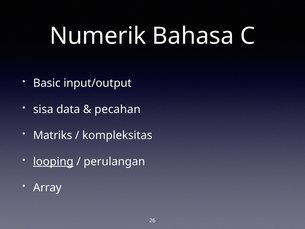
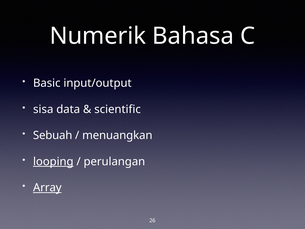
pecahan: pecahan -> scientific
Matriks: Matriks -> Sebuah
kompleksitas: kompleksitas -> menuangkan
Array underline: none -> present
